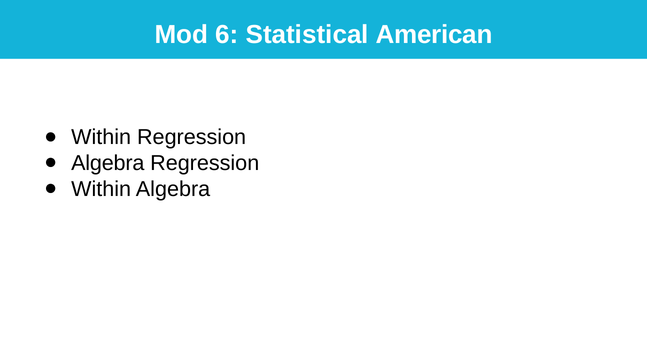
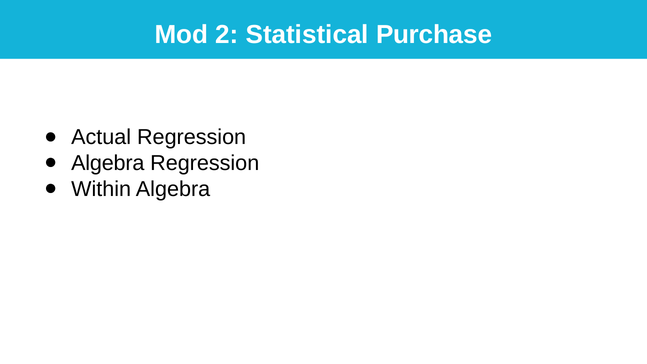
6: 6 -> 2
American: American -> Purchase
Within at (101, 137): Within -> Actual
